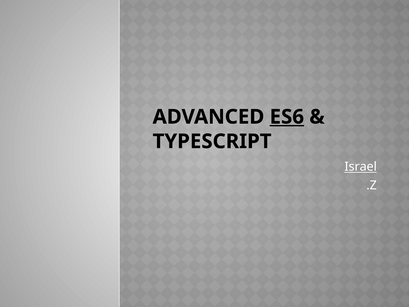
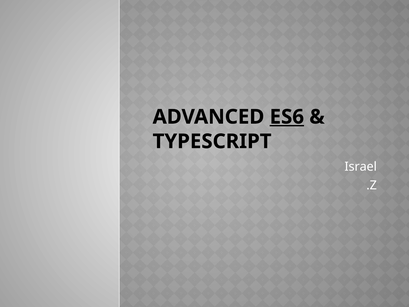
Israel underline: present -> none
